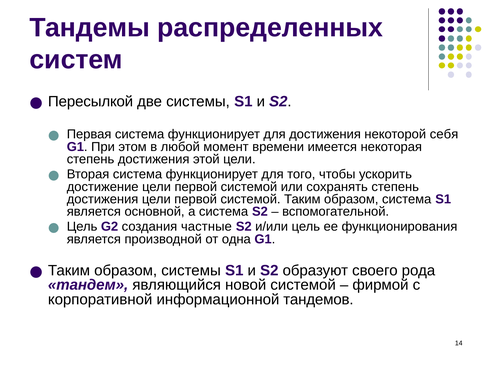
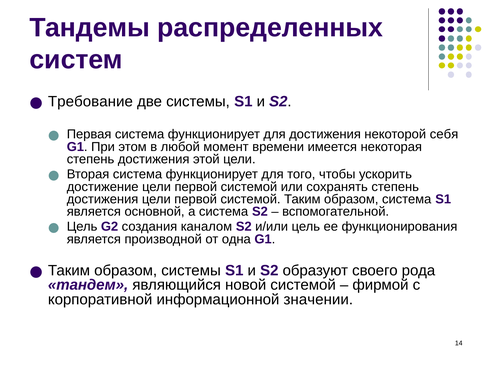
Пересылкой: Пересылкой -> Требование
частные: частные -> каналом
тандемов: тандемов -> значении
